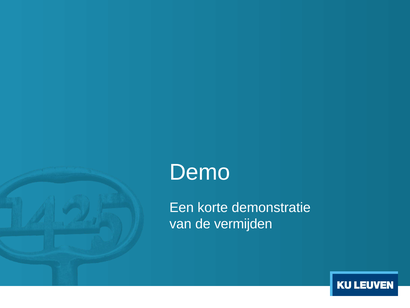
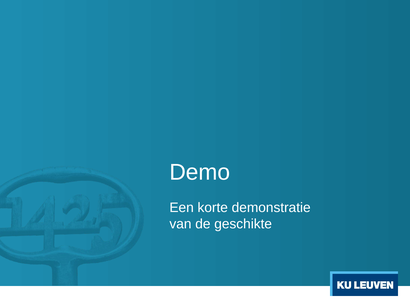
vermijden: vermijden -> geschikte
